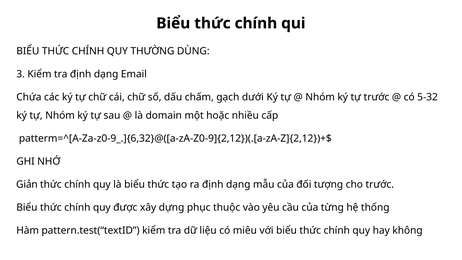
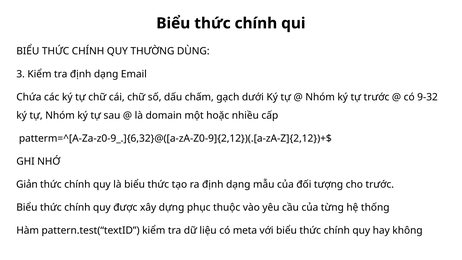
5-32: 5-32 -> 9-32
miêu: miêu -> meta
